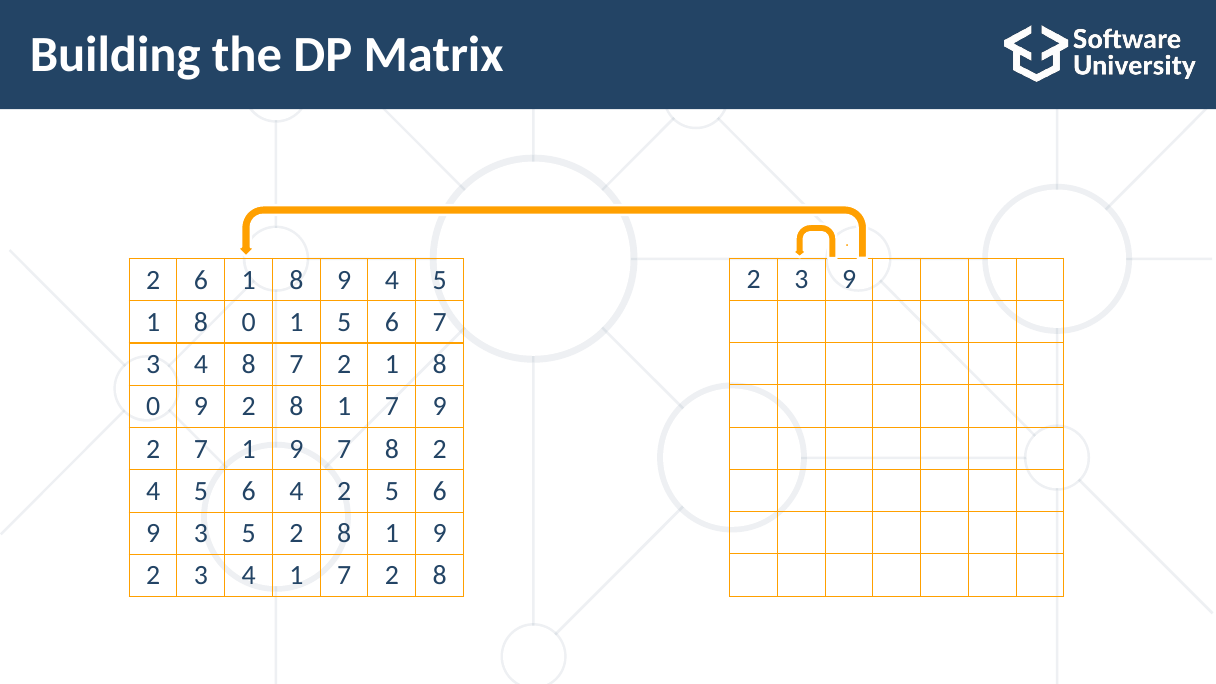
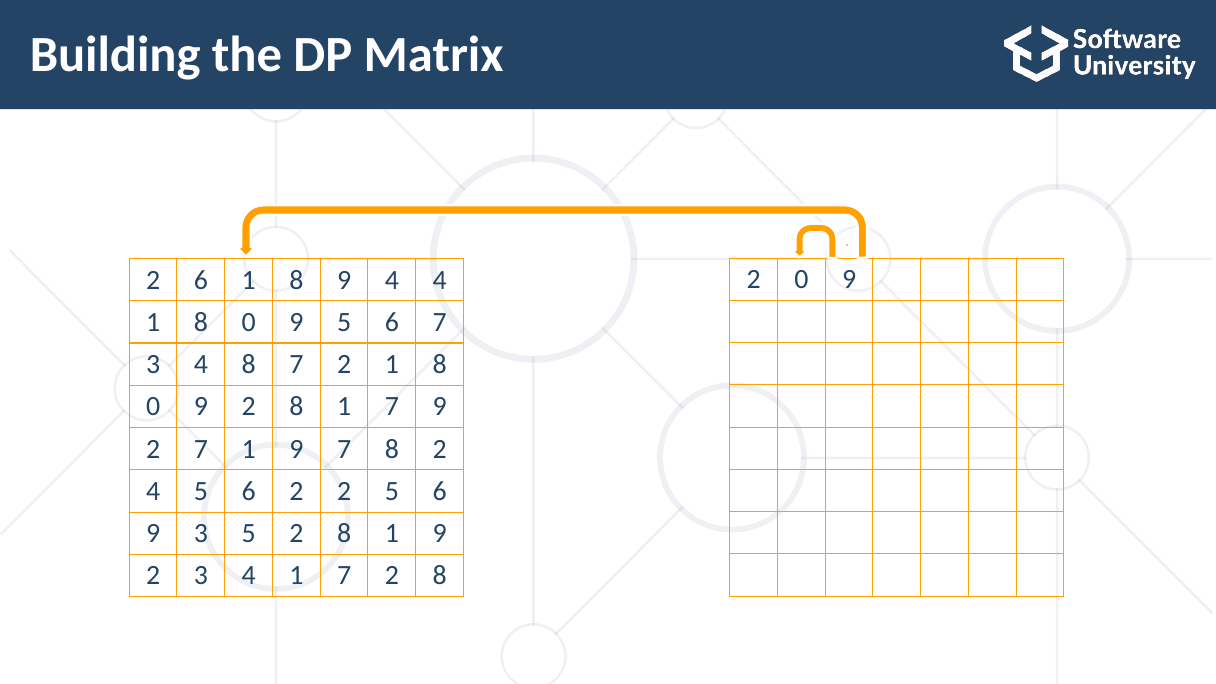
3 at (801, 280): 3 -> 0
9 4 5: 5 -> 4
1 at (296, 322): 1 -> 9
6 4: 4 -> 2
